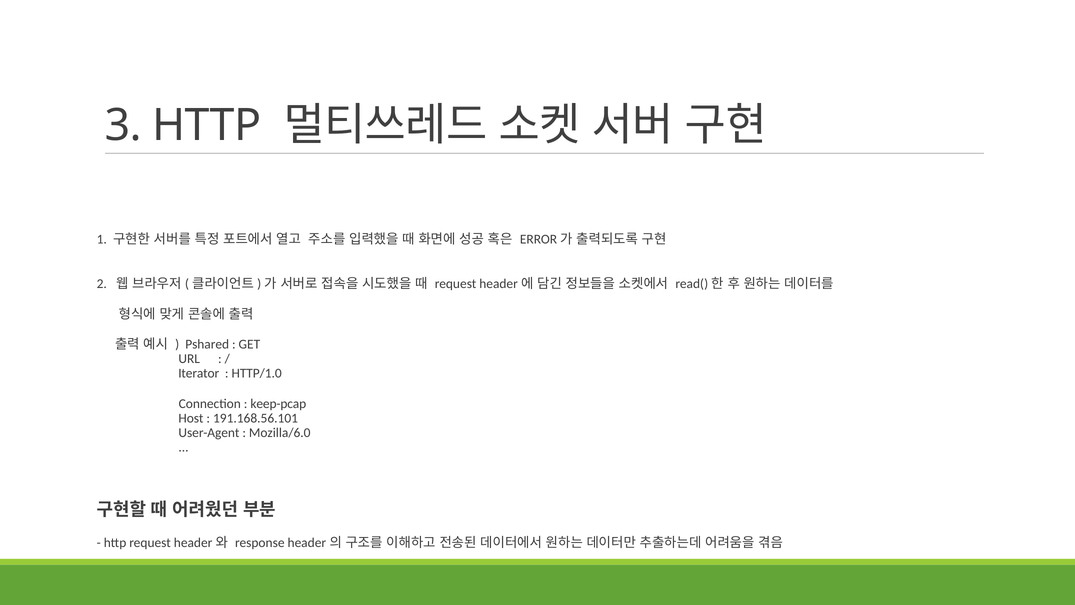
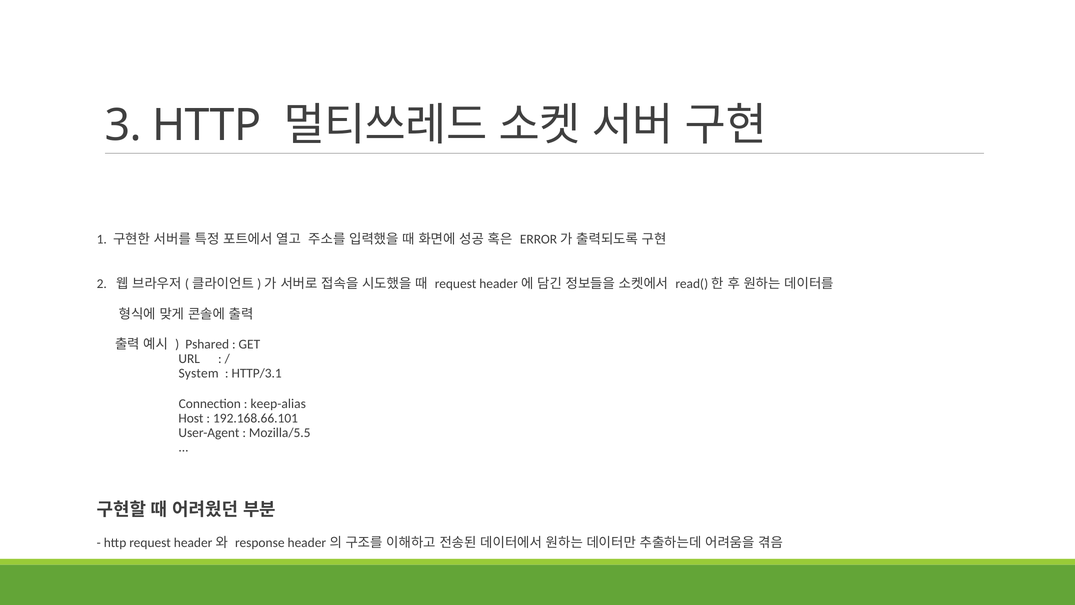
Iterator: Iterator -> System
HTTP/1.0: HTTP/1.0 -> HTTP/3.1
keep-pcap: keep-pcap -> keep-alias
191.168.56.101: 191.168.56.101 -> 192.168.66.101
Mozilla/6.0: Mozilla/6.0 -> Mozilla/5.5
